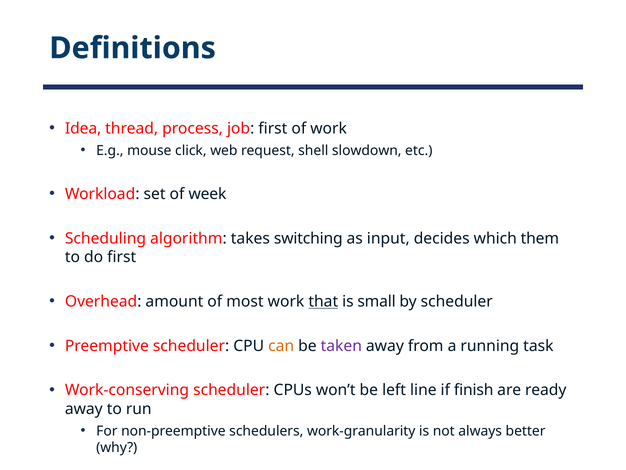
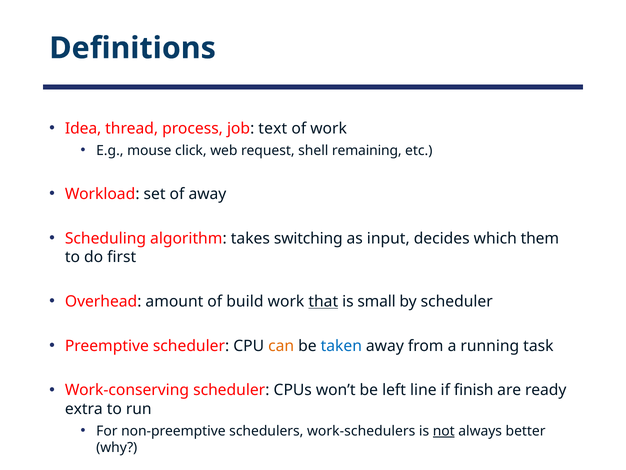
job first: first -> text
slowdown: slowdown -> remaining
of week: week -> away
most: most -> build
taken colour: purple -> blue
away at (84, 409): away -> extra
work-granularity: work-granularity -> work-schedulers
not underline: none -> present
